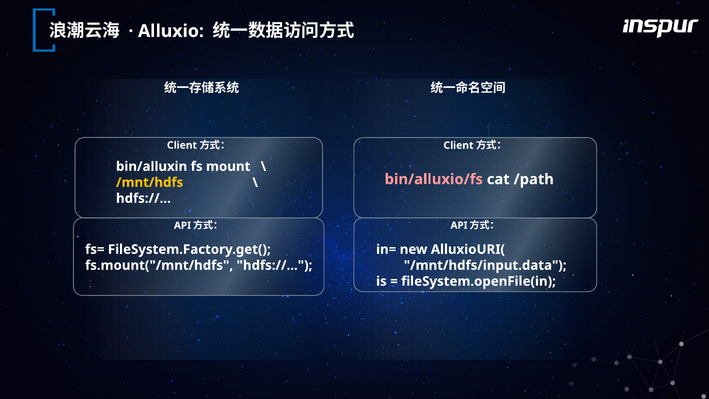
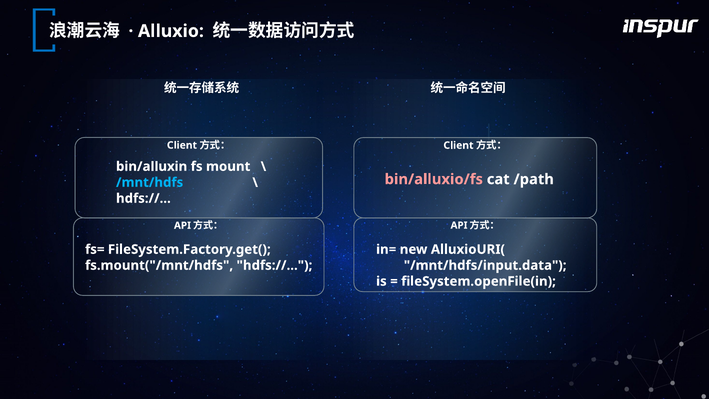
/mnt/hdfs colour: yellow -> light blue
